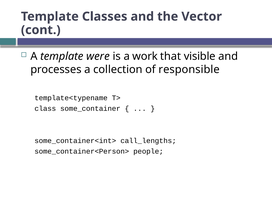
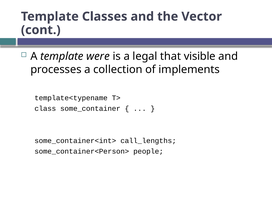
work: work -> legal
responsible: responsible -> implements
